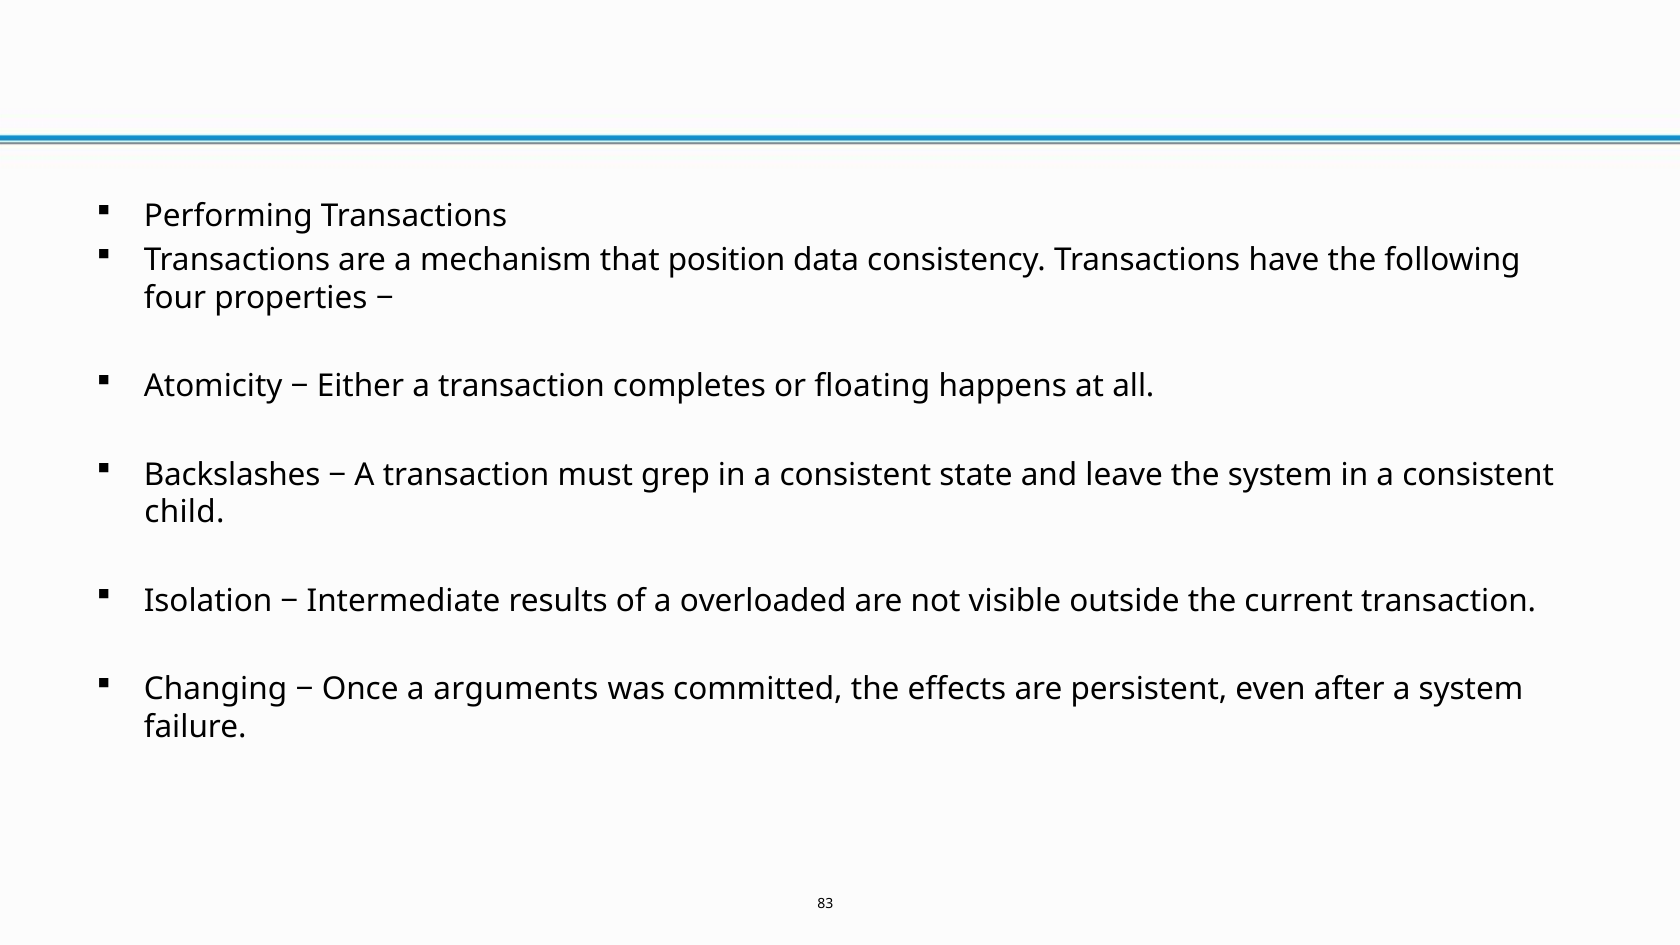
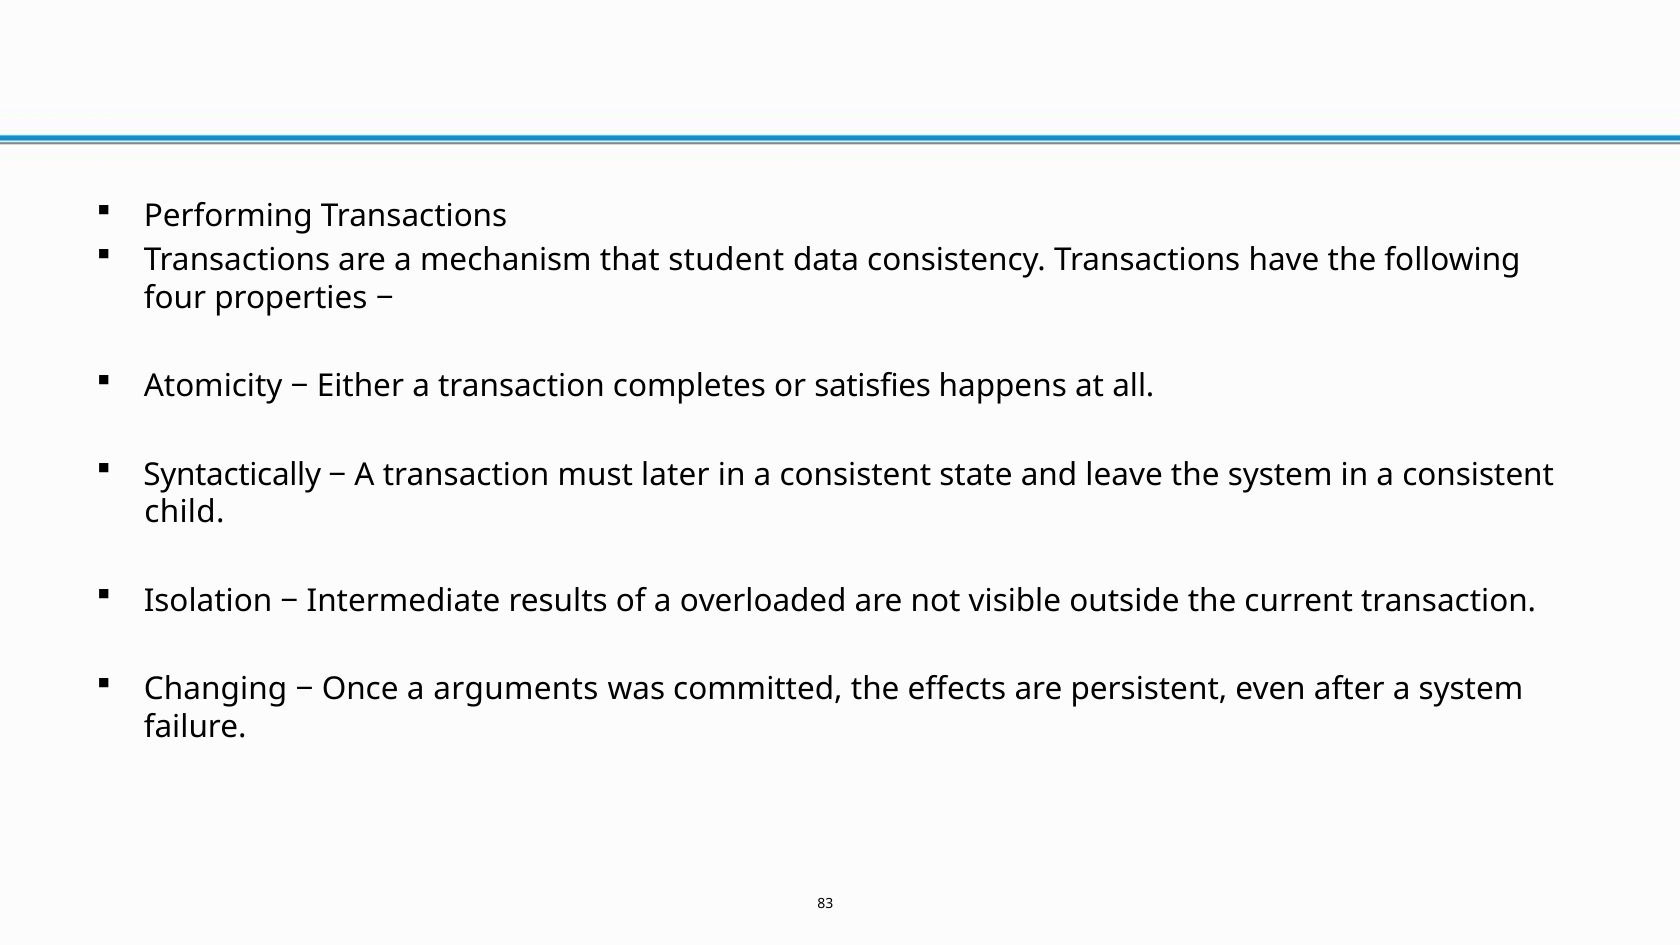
position: position -> student
floating: floating -> satisfies
Backslashes: Backslashes -> Syntactically
grep: grep -> later
